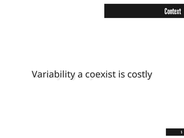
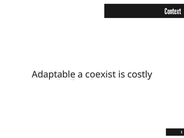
Variability: Variability -> Adaptable
